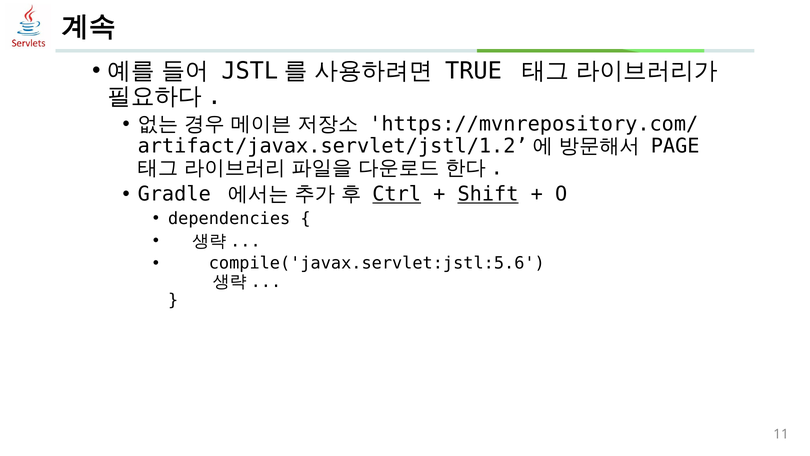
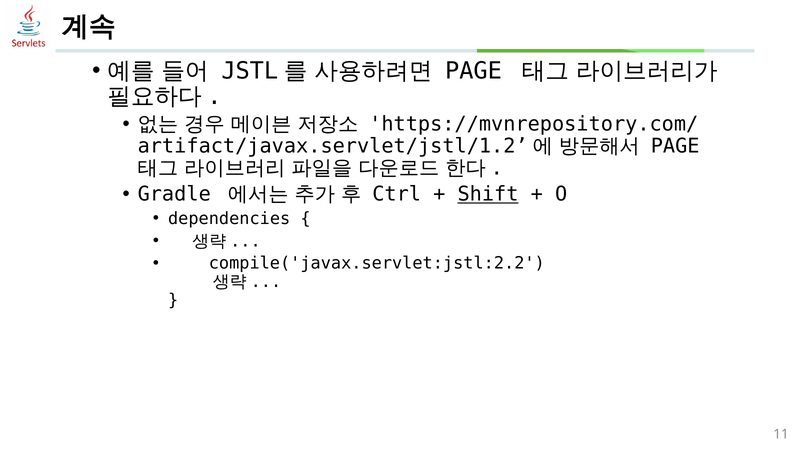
TRUE at (474, 71): TRUE -> PAGE
Ctrl underline: present -> none
compile('javax.servlet:jstl:5.6: compile('javax.servlet:jstl:5.6 -> compile('javax.servlet:jstl:2.2
